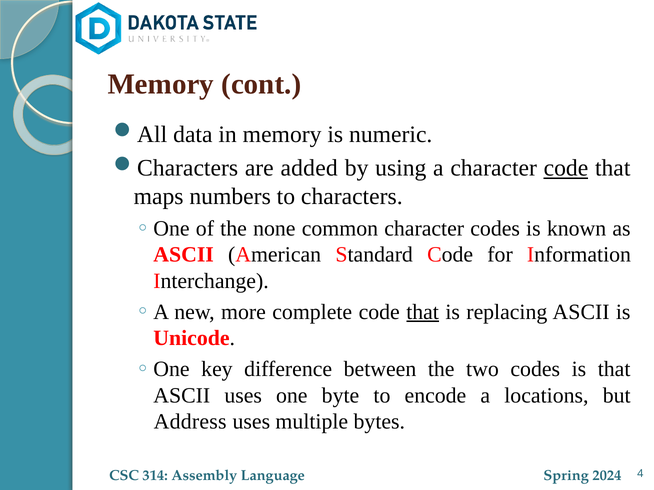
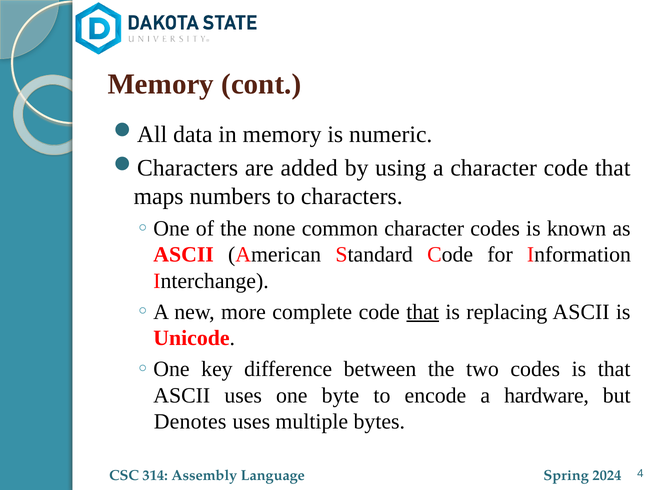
code at (566, 168) underline: present -> none
locations: locations -> hardware
Address: Address -> Denotes
